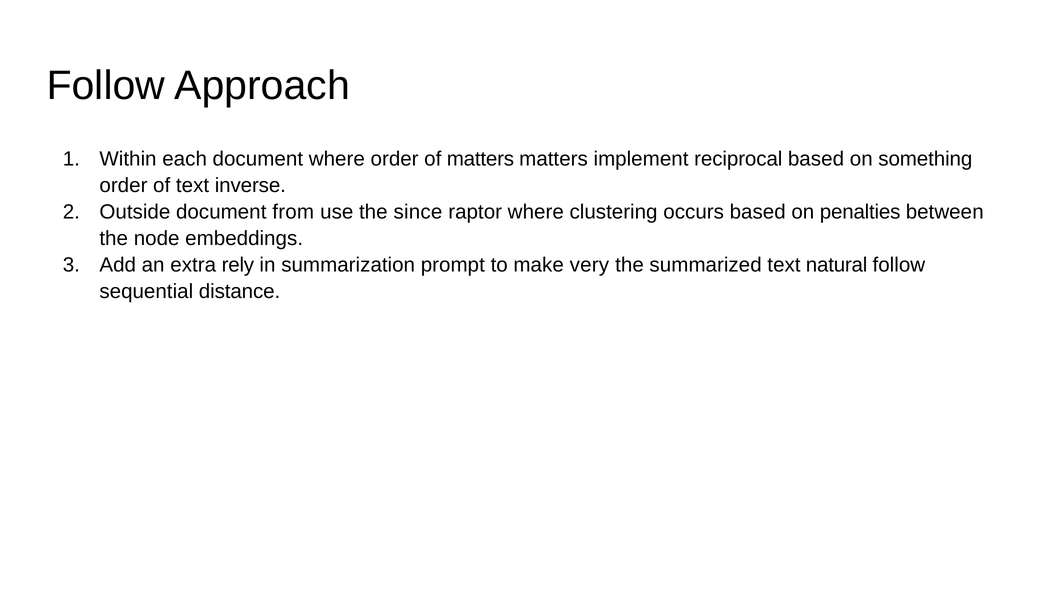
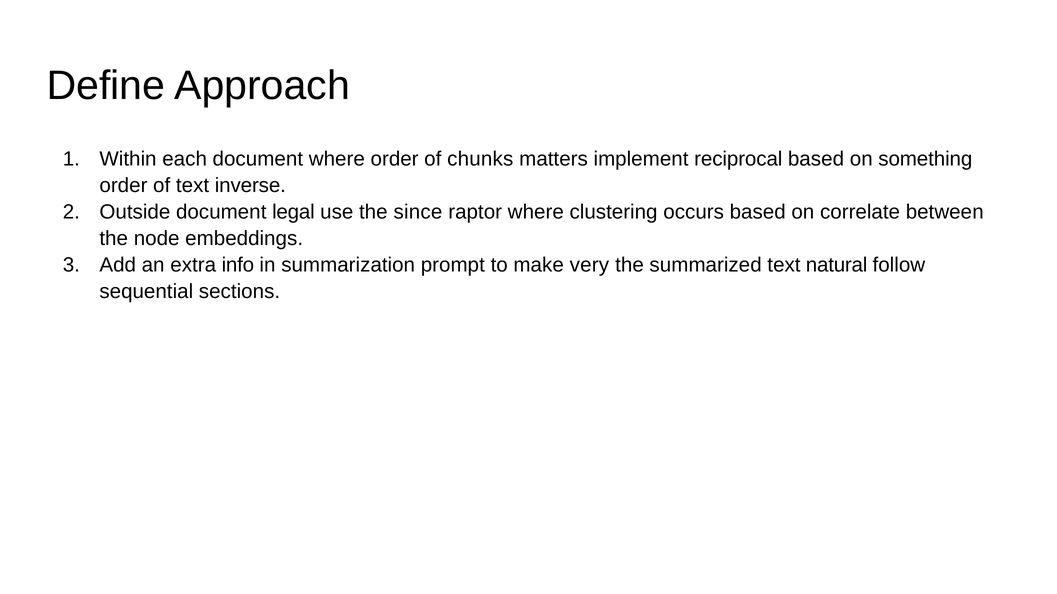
Follow at (106, 86): Follow -> Define
of matters: matters -> chunks
from: from -> legal
penalties: penalties -> correlate
rely: rely -> info
distance: distance -> sections
